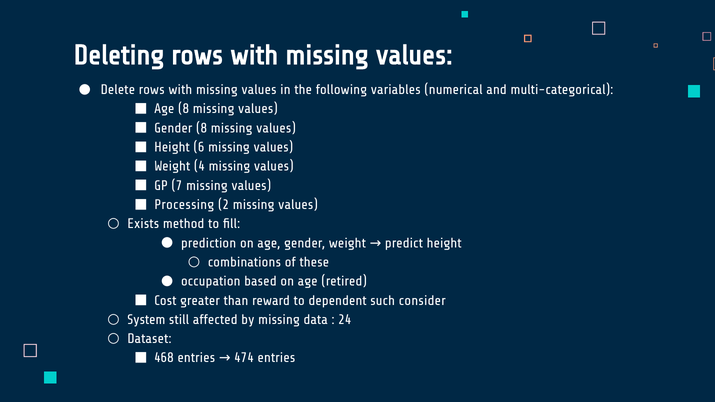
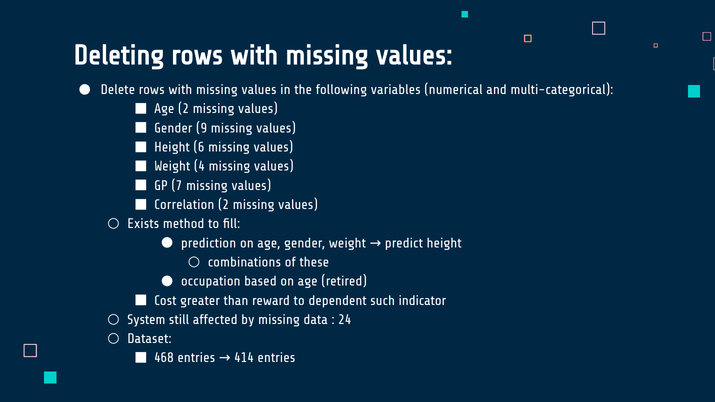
Age 8: 8 -> 2
Gender 8: 8 -> 9
Processing: Processing -> Correlation
consider: consider -> indicator
474: 474 -> 414
